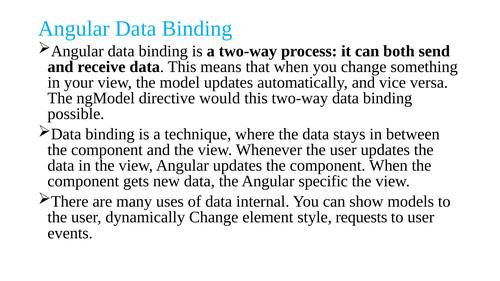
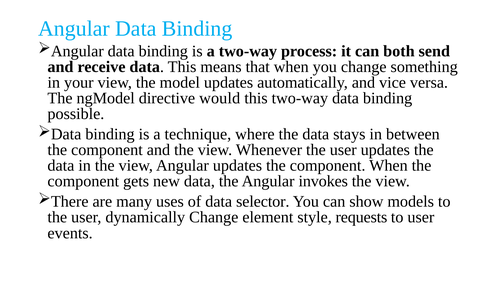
specific: specific -> invokes
internal: internal -> selector
